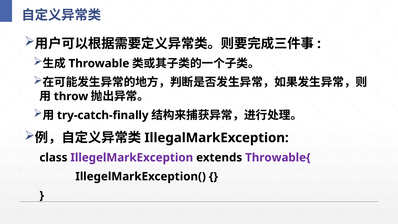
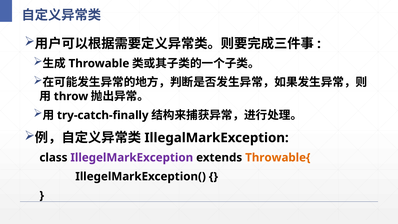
Throwable{ colour: purple -> orange
